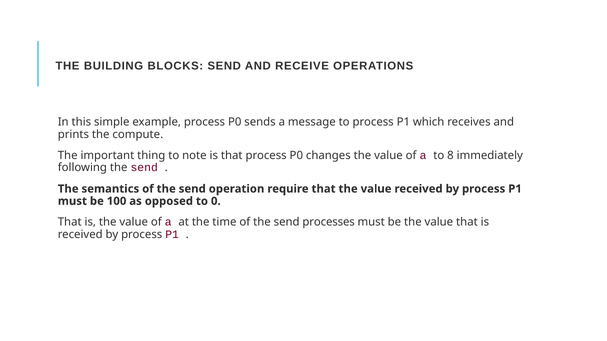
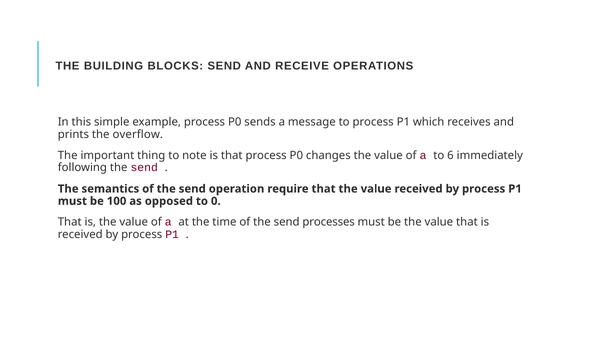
compute: compute -> overflow
8: 8 -> 6
